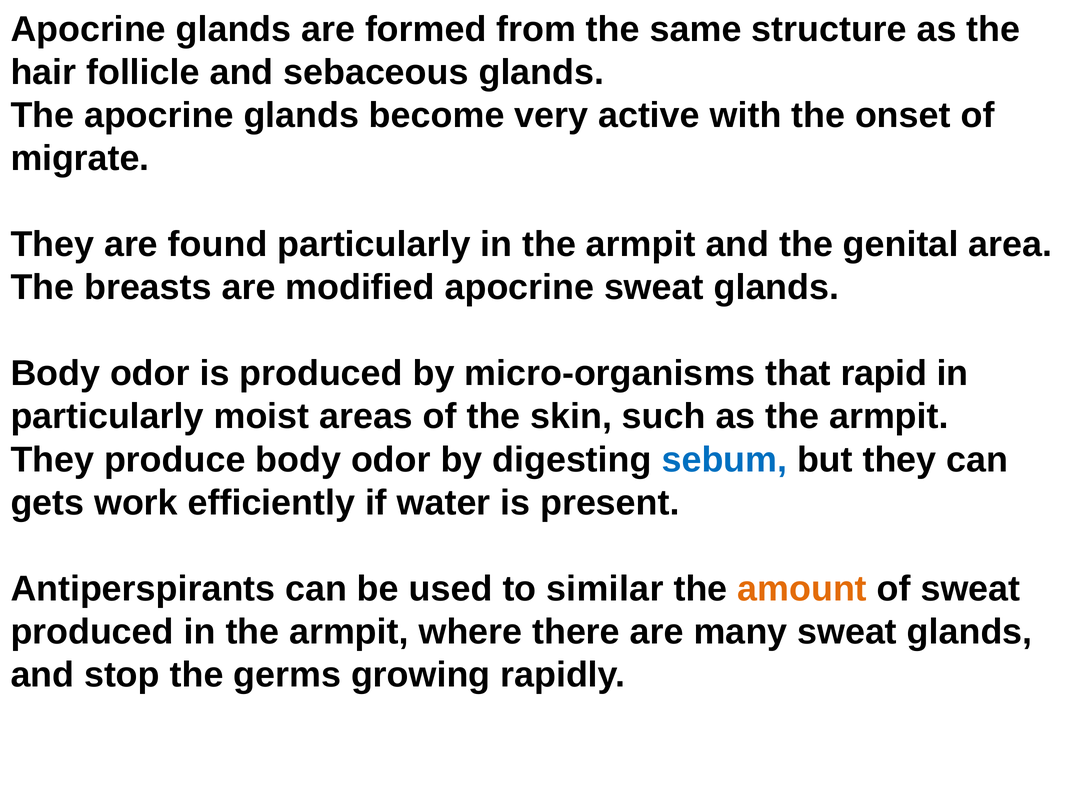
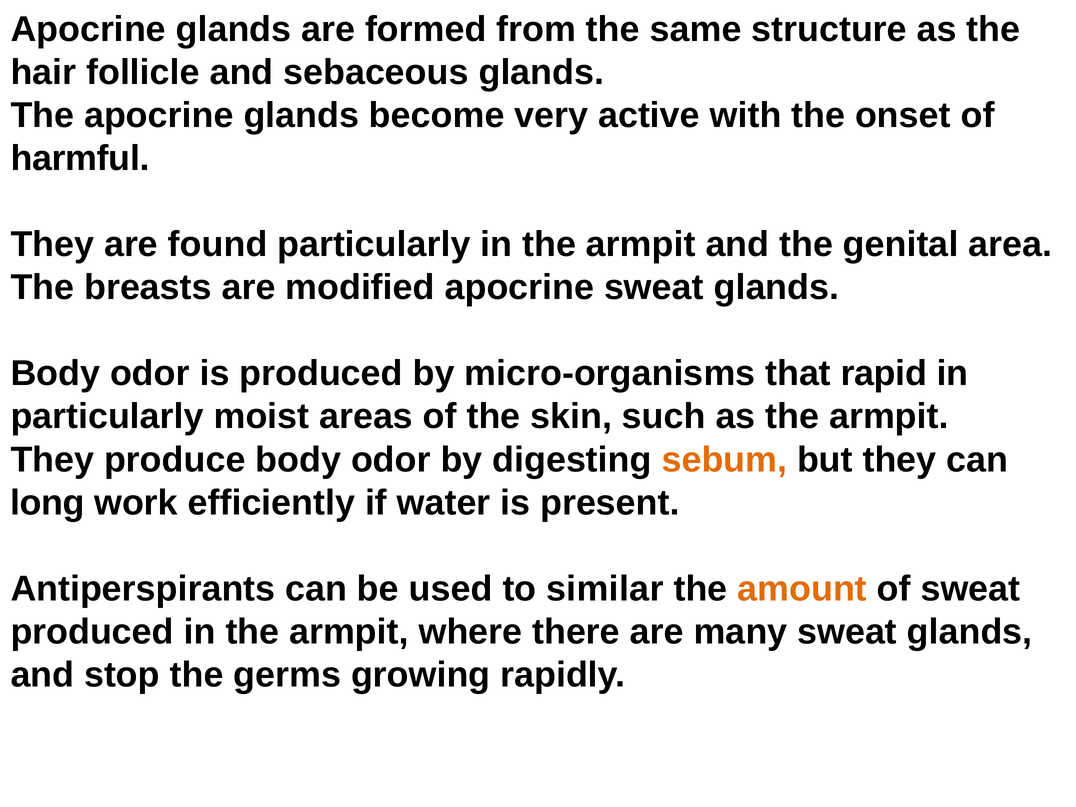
migrate: migrate -> harmful
sebum colour: blue -> orange
gets: gets -> long
